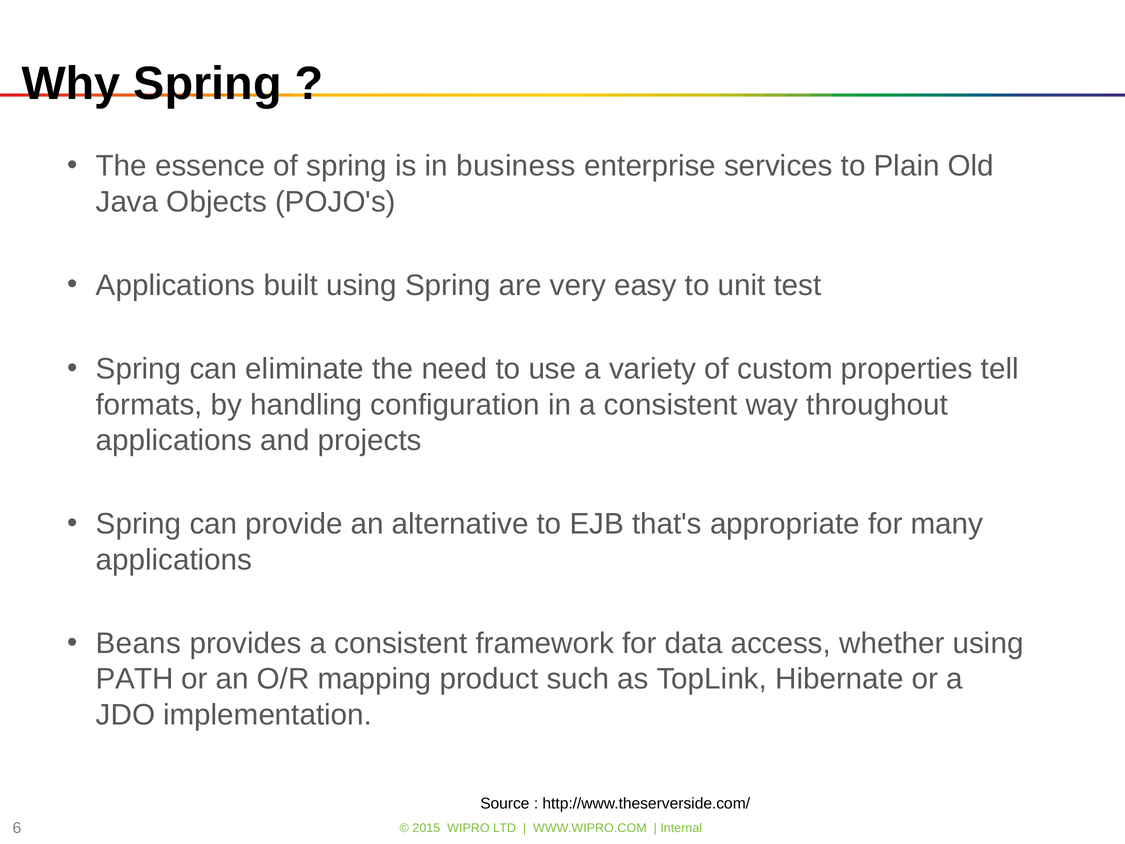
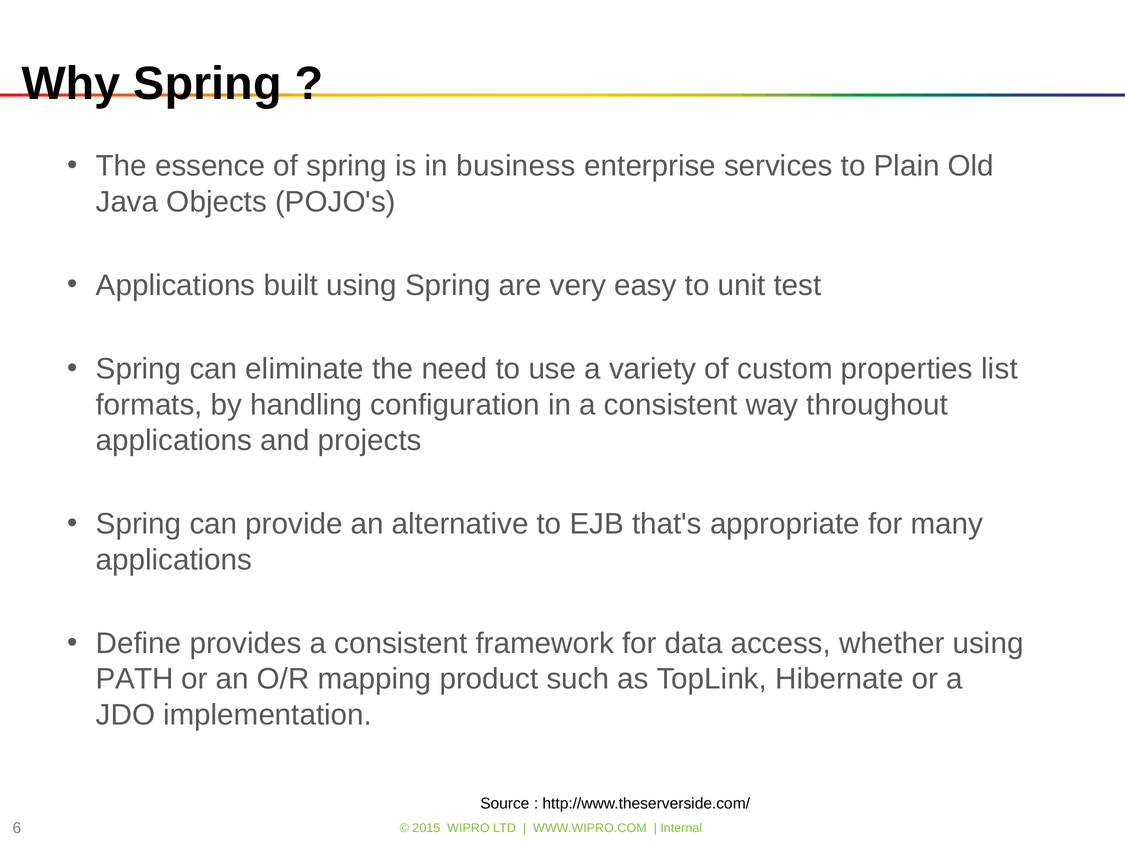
tell: tell -> list
Beans: Beans -> Define
